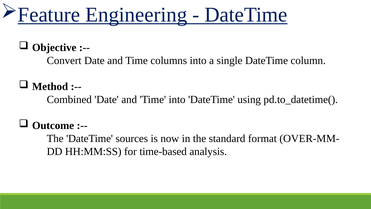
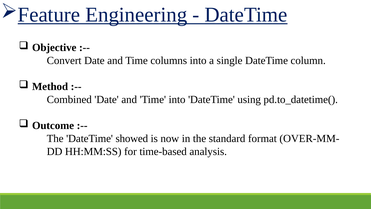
sources: sources -> showed
